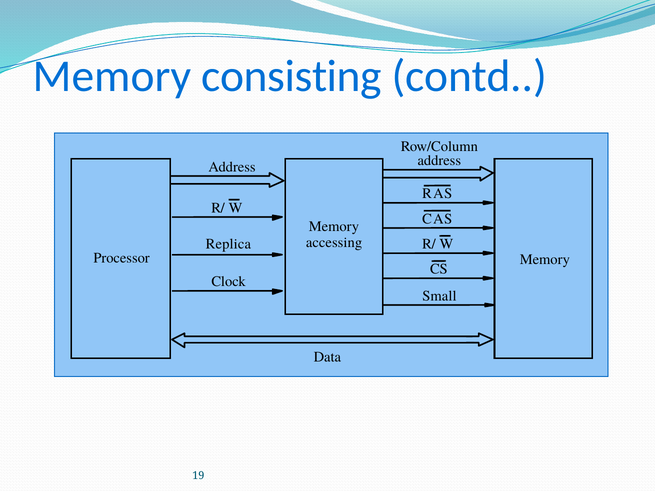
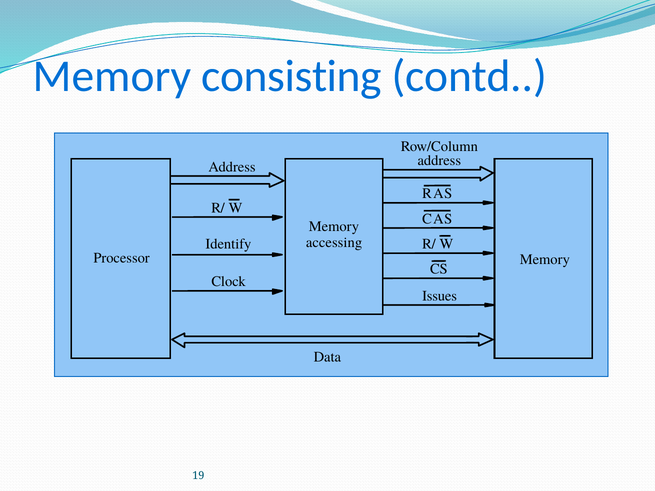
Replica: Replica -> Identify
Small: Small -> Issues
